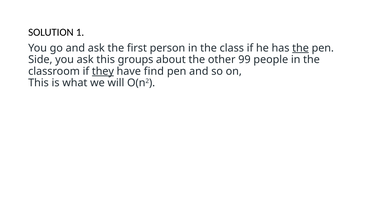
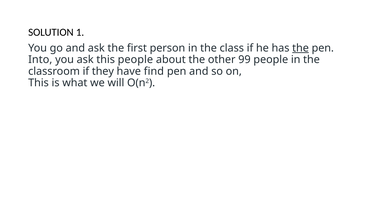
Side: Side -> Into
this groups: groups -> people
they underline: present -> none
